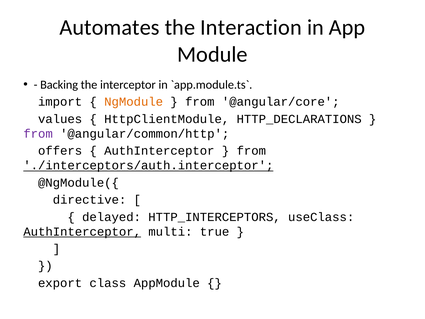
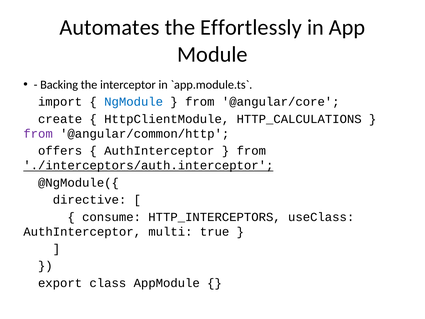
Interaction: Interaction -> Effortlessly
NgModule colour: orange -> blue
values: values -> create
HTTP_DECLARATIONS: HTTP_DECLARATIONS -> HTTP_CALCULATIONS
delayed: delayed -> consume
AuthInterceptor at (82, 232) underline: present -> none
